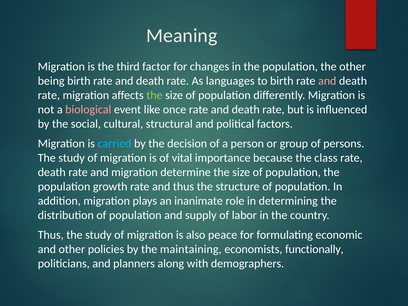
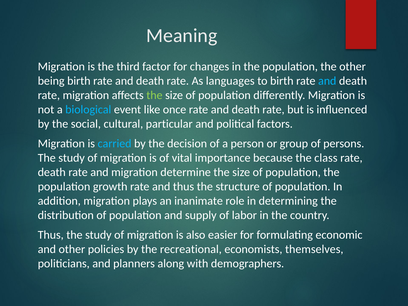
and at (327, 81) colour: pink -> light blue
biological colour: pink -> light blue
structural: structural -> particular
peace: peace -> easier
maintaining: maintaining -> recreational
functionally: functionally -> themselves
